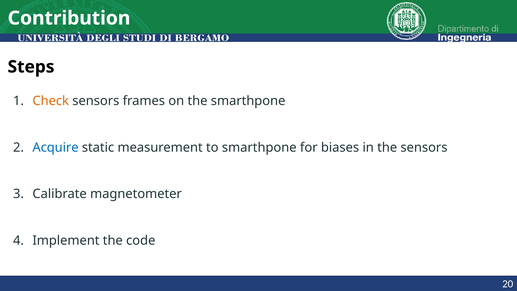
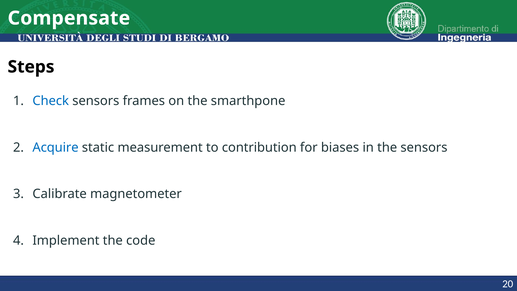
Contribution: Contribution -> Compensate
Check colour: orange -> blue
to smarthpone: smarthpone -> contribution
